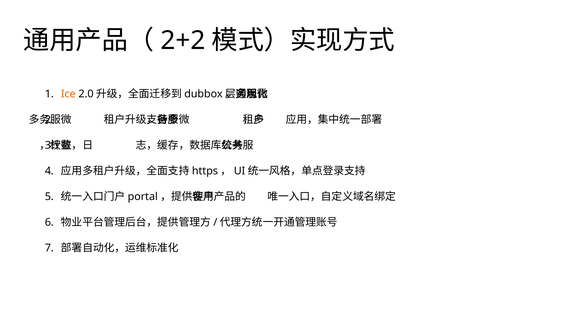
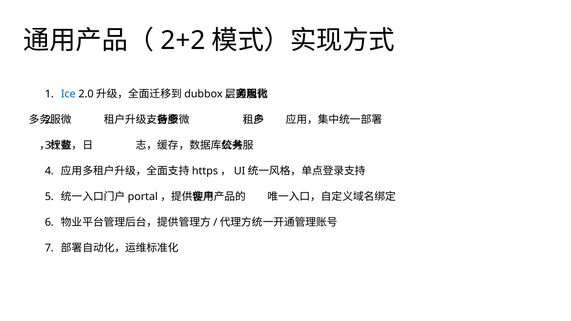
Ice colour: orange -> blue
